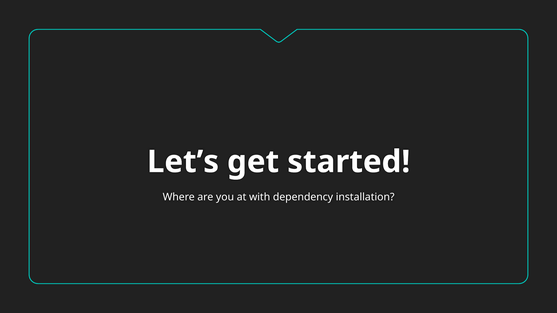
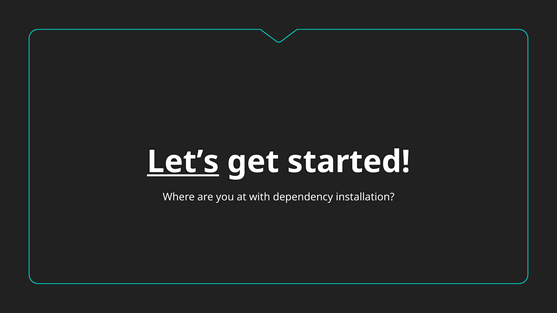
Let’s underline: none -> present
